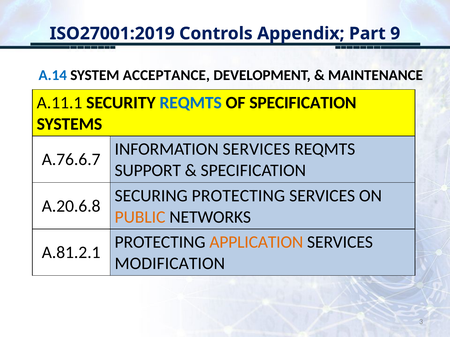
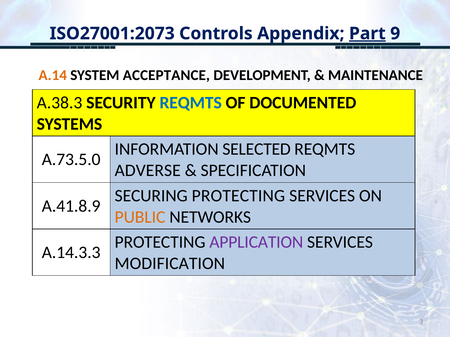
ISO27001:2019: ISO27001:2019 -> ISO27001:2073
Part underline: none -> present
A.14 colour: blue -> orange
A.11.1: A.11.1 -> A.38.3
OF SPECIFICATION: SPECIFICATION -> DOCUMENTED
INFORMATION SERVICES: SERVICES -> SELECTED
A.76.6.7: A.76.6.7 -> A.73.5.0
SUPPORT: SUPPORT -> ADVERSE
A.20.6.8: A.20.6.8 -> A.41.8.9
APPLICATION colour: orange -> purple
A.81.2.1: A.81.2.1 -> A.14.3.3
